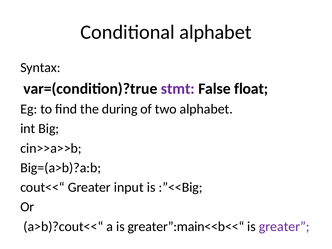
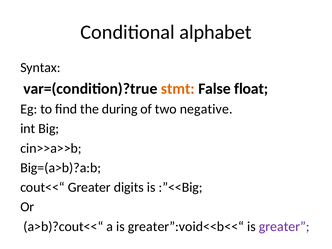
stmt colour: purple -> orange
two alphabet: alphabet -> negative
input: input -> digits
greater”:main<<b<<“: greater”:main<<b<<“ -> greater”:void<<b<<“
